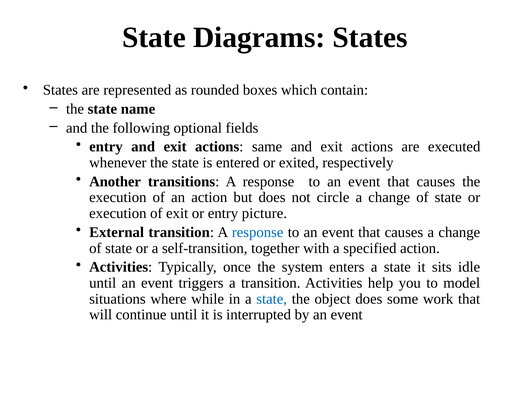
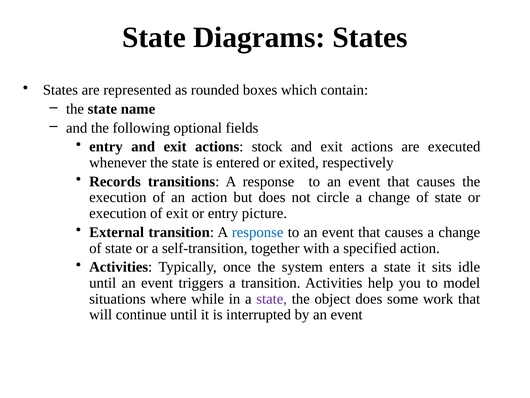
same: same -> stock
Another: Another -> Records
state at (272, 298) colour: blue -> purple
